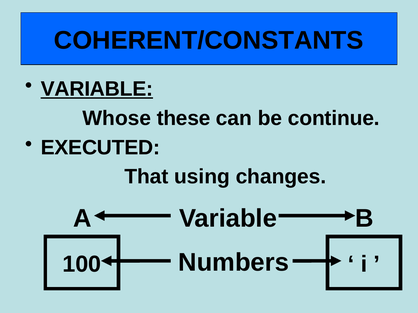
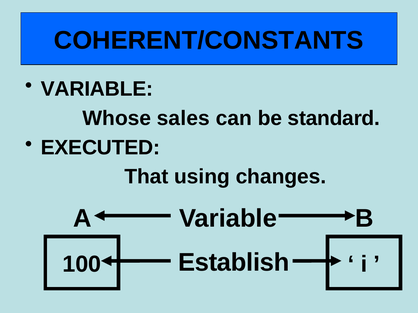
VARIABLE at (97, 89) underline: present -> none
these: these -> sales
continue: continue -> standard
Numbers: Numbers -> Establish
